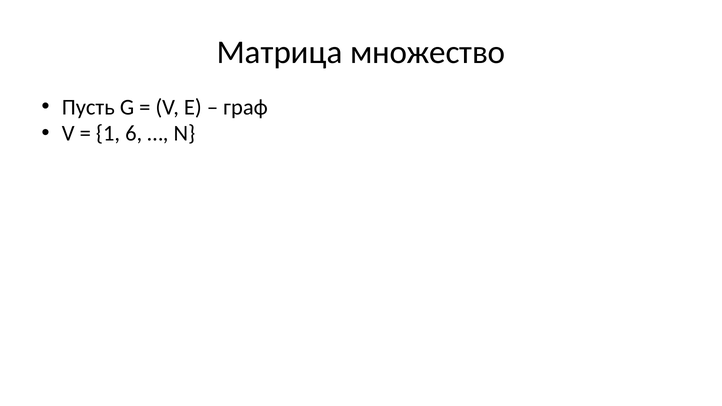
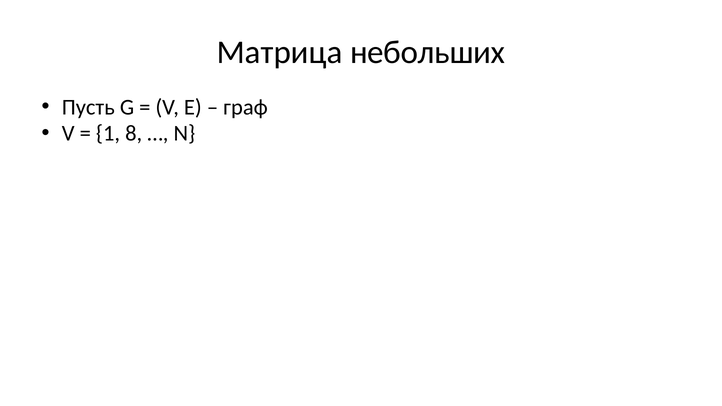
множество: множество -> небольших
6: 6 -> 8
